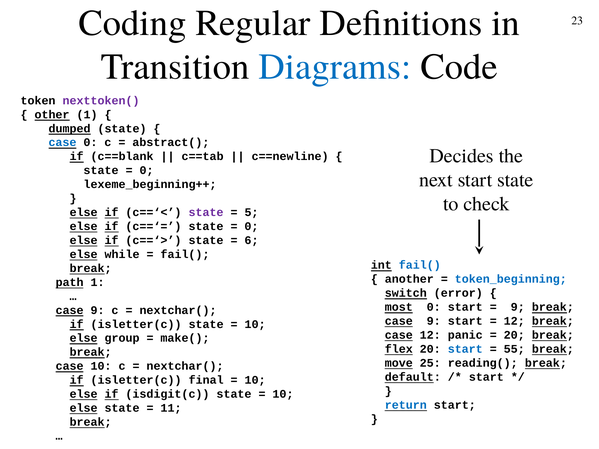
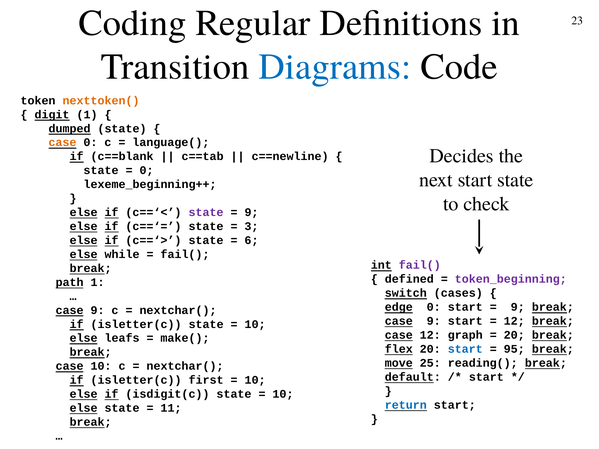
nexttoken( colour: purple -> orange
other: other -> digit
case at (62, 143) colour: blue -> orange
abstract(: abstract( -> language(
5 at (251, 212): 5 -> 9
0 at (251, 226): 0 -> 3
fail( at (420, 265) colour: blue -> purple
another: another -> defined
token_beginning colour: blue -> purple
error: error -> cases
most: most -> edge
panic: panic -> graph
group: group -> leafs
55: 55 -> 95
final: final -> first
